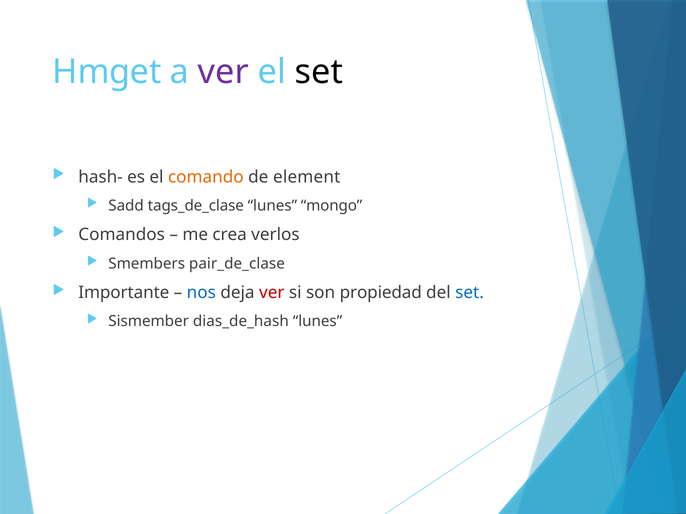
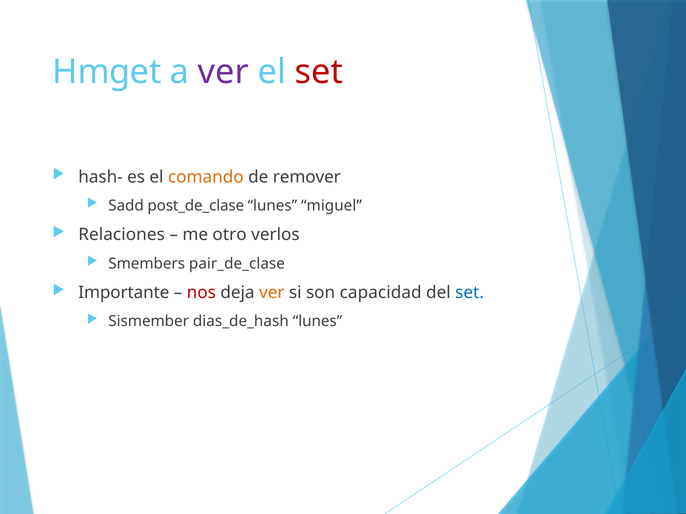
set at (319, 72) colour: black -> red
element: element -> remover
tags_de_clase: tags_de_clase -> post_de_clase
mongo: mongo -> miguel
Comandos: Comandos -> Relaciones
crea: crea -> otro
nos colour: blue -> red
ver at (272, 293) colour: red -> orange
propiedad: propiedad -> capacidad
